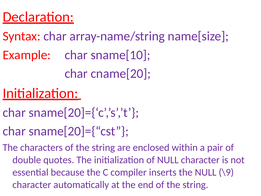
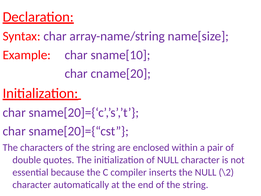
\9: \9 -> \2
